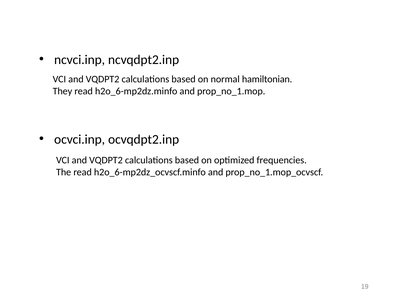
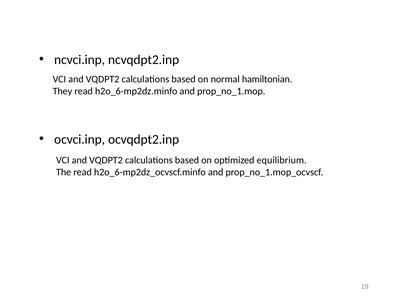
frequencies: frequencies -> equilibrium
